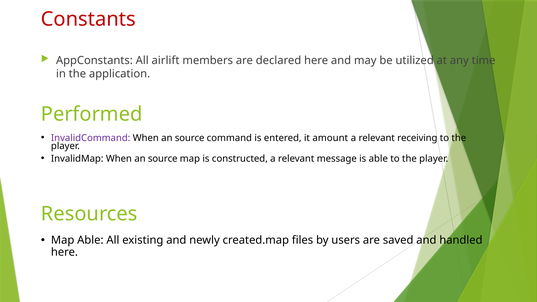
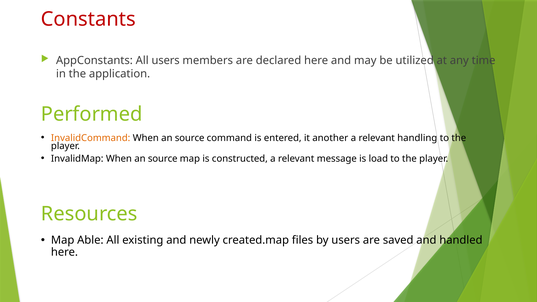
All airlift: airlift -> users
InvalidCommand colour: purple -> orange
amount: amount -> another
receiving: receiving -> handling
is able: able -> load
